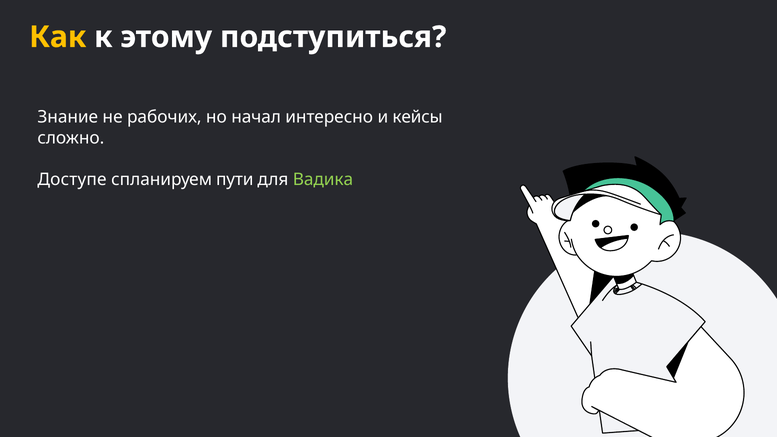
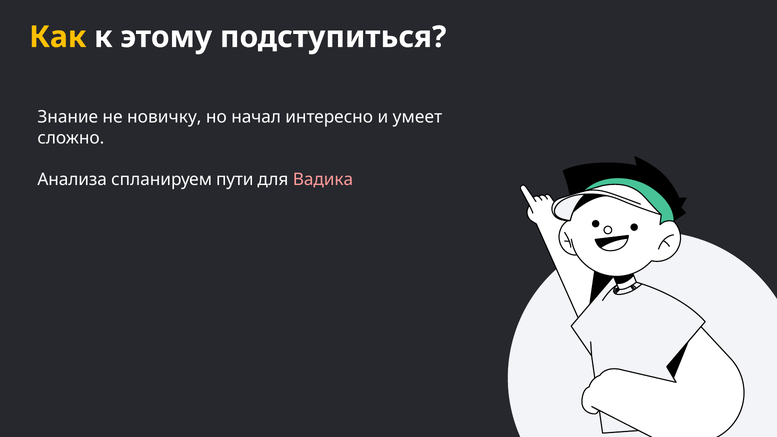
рабочих: рабочих -> новичку
кейсы: кейсы -> умеет
Доступе: Доступе -> Анализа
Вадика colour: light green -> pink
